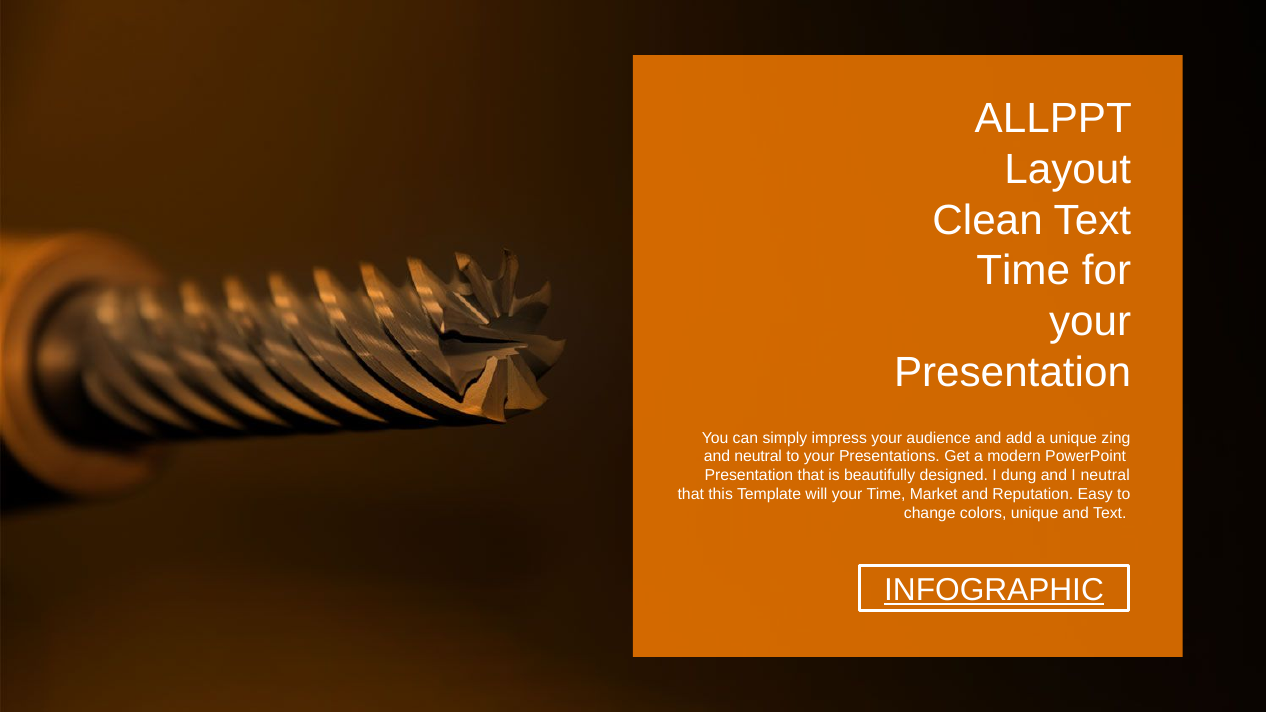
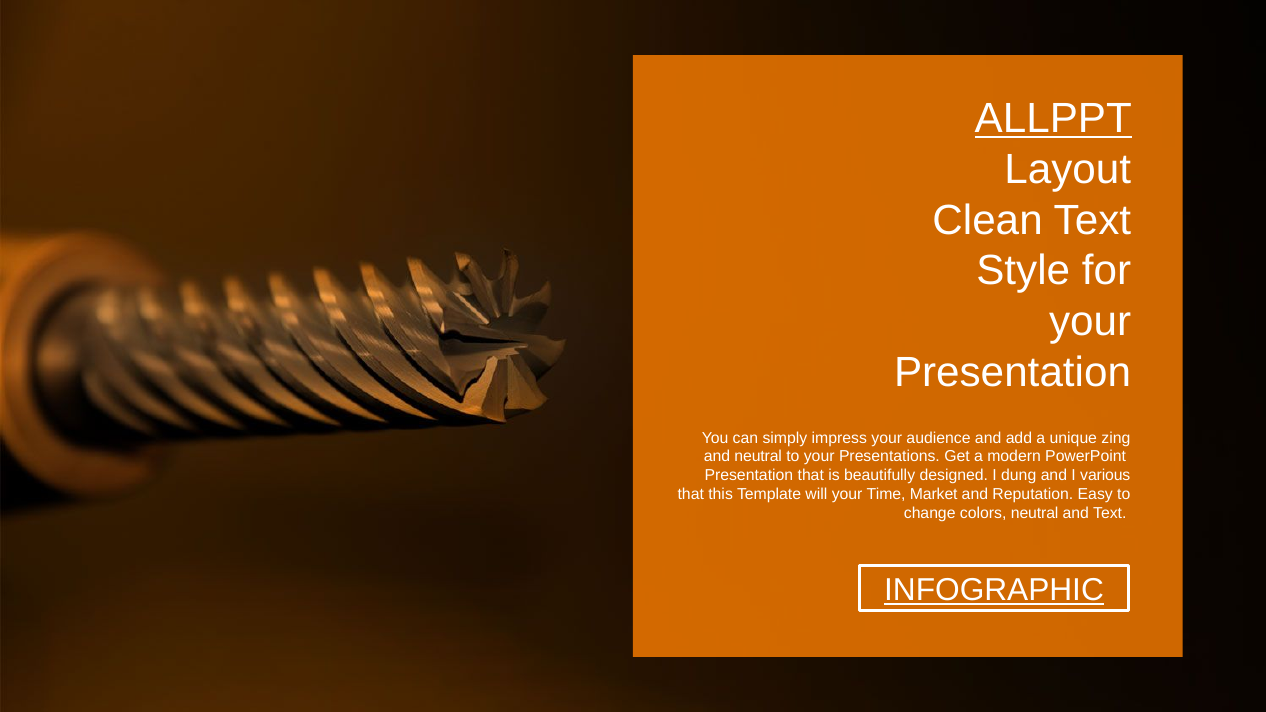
ALLPPT underline: none -> present
Time at (1023, 271): Time -> Style
I neutral: neutral -> various
colors unique: unique -> neutral
